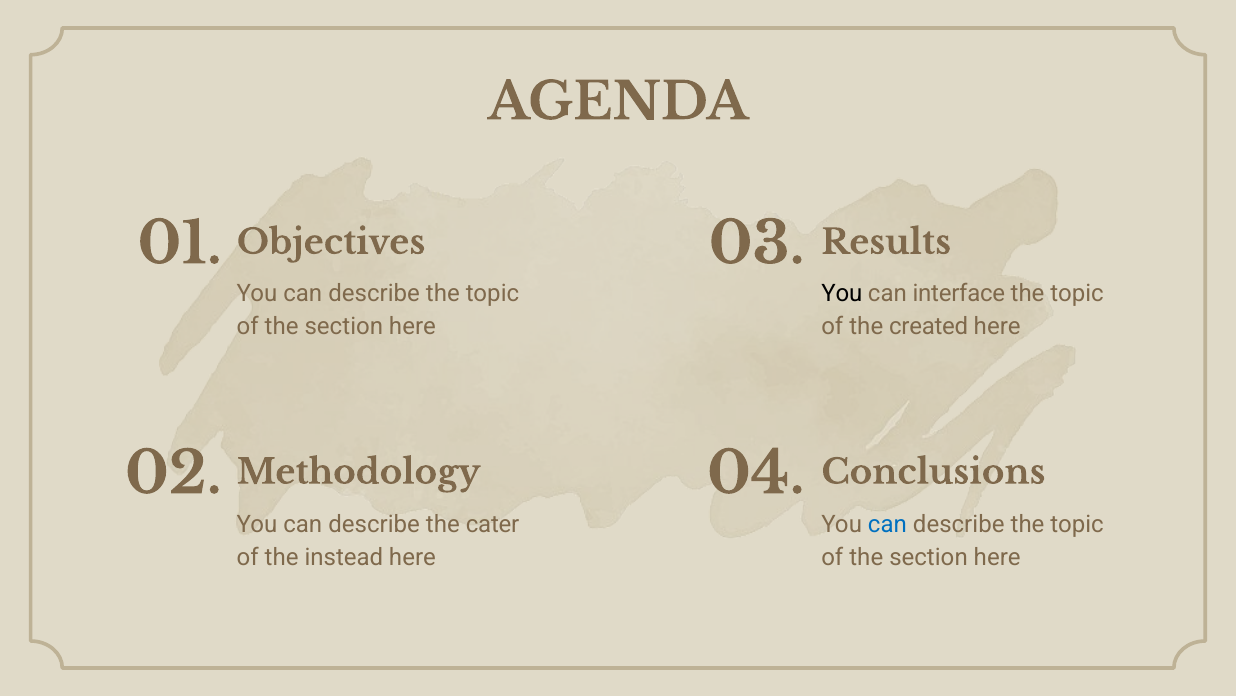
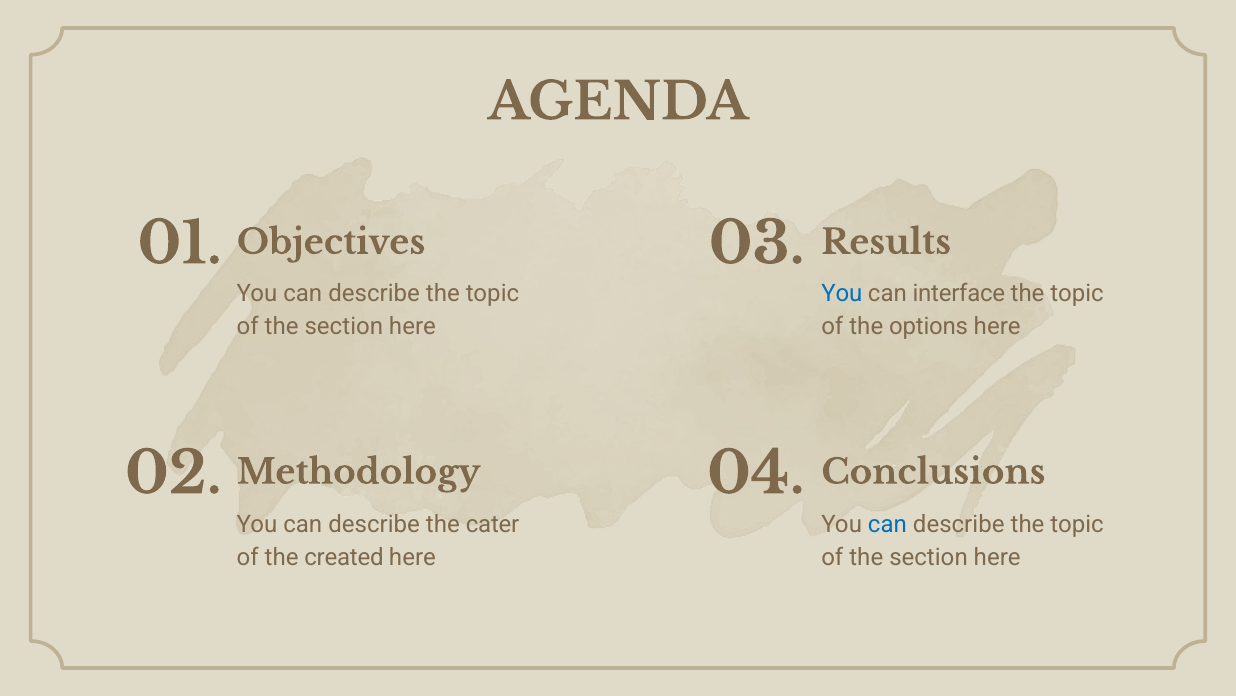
You at (842, 293) colour: black -> blue
created: created -> options
instead: instead -> created
